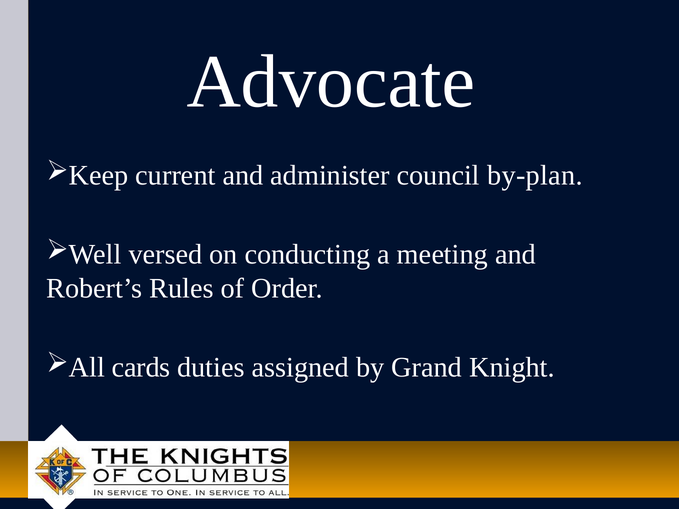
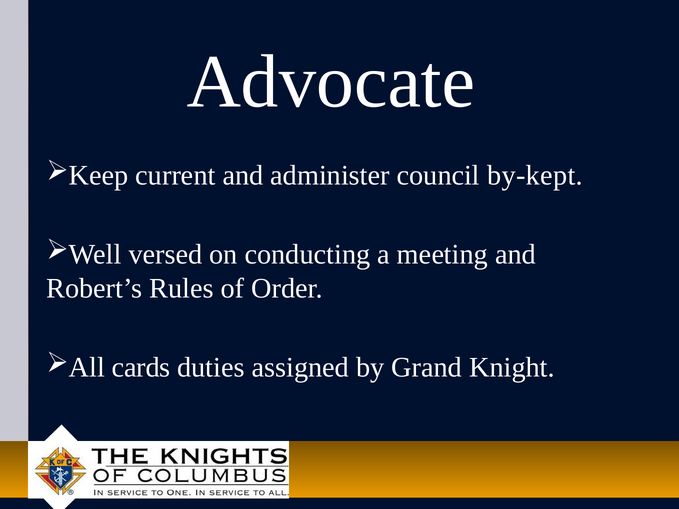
by-plan: by-plan -> by-kept
